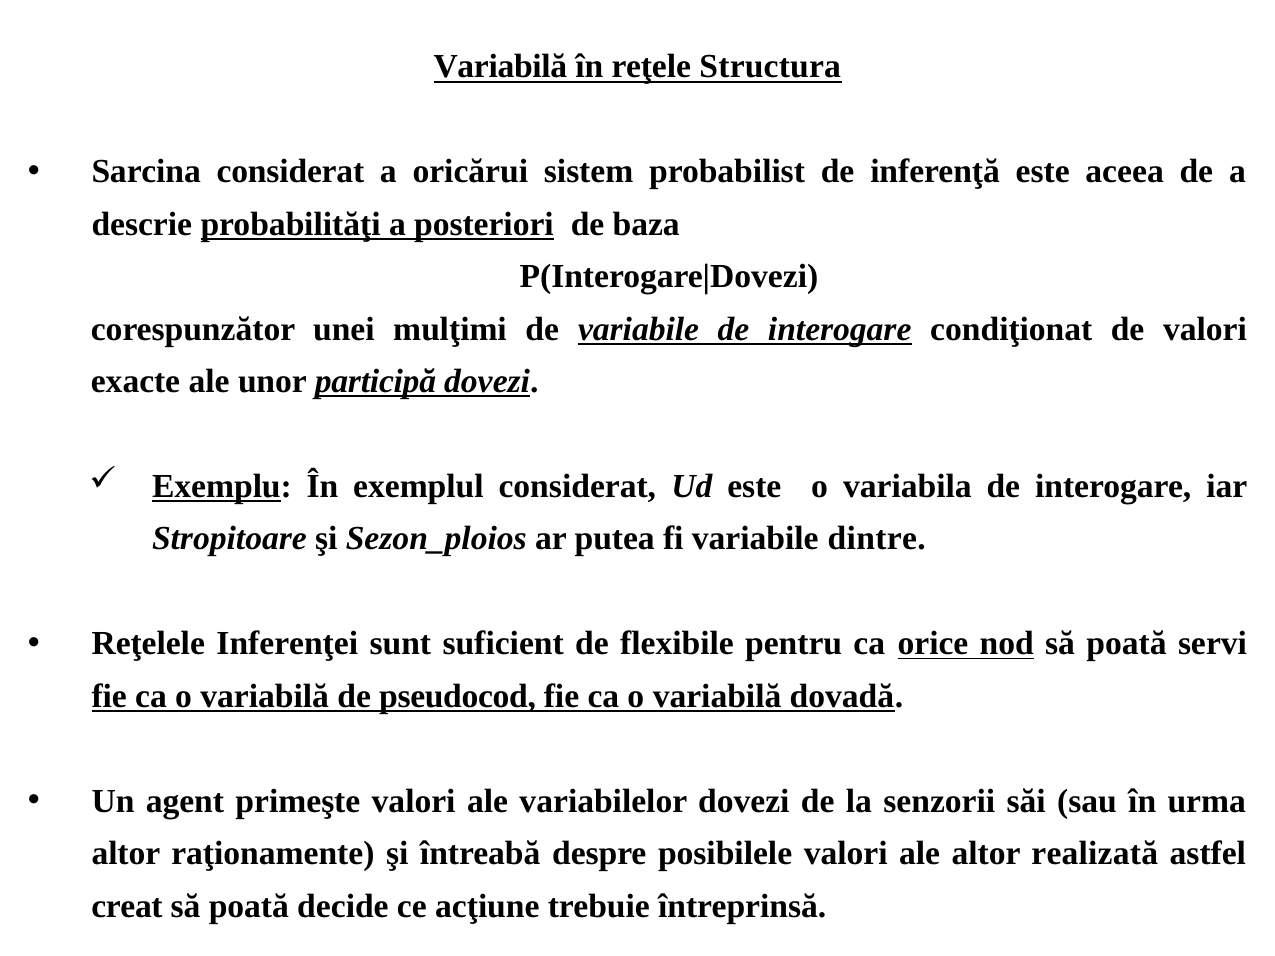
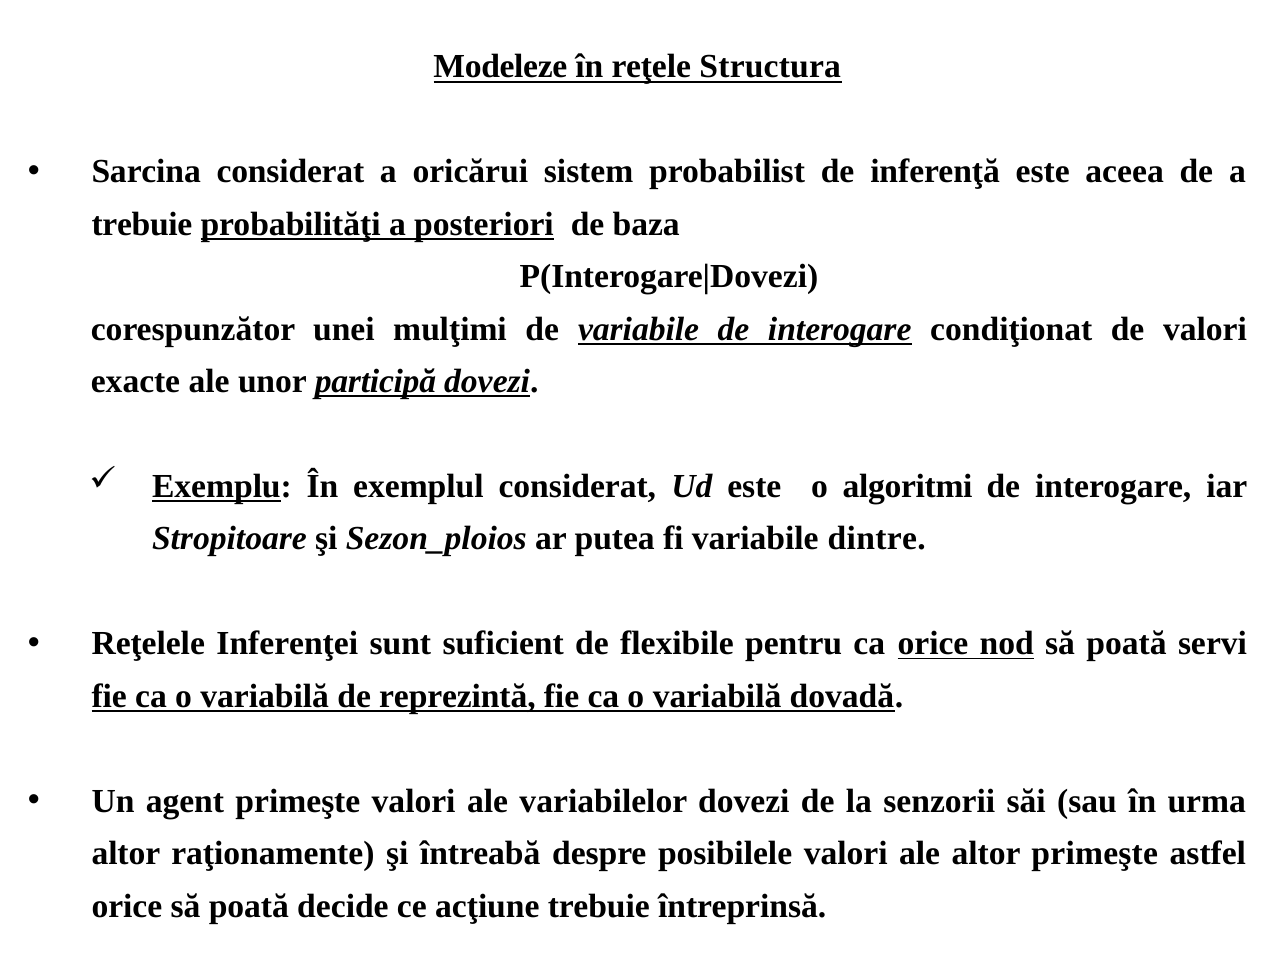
Variabilă at (500, 67): Variabilă -> Modeleze
descrie at (142, 224): descrie -> trebuie
variabila: variabila -> algoritmi
pseudocod: pseudocod -> reprezintă
altor realizată: realizată -> primeşte
creat at (127, 906): creat -> orice
